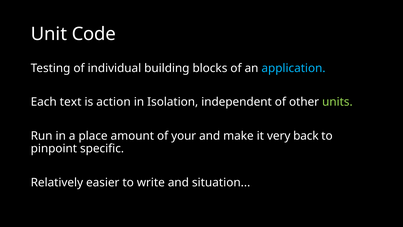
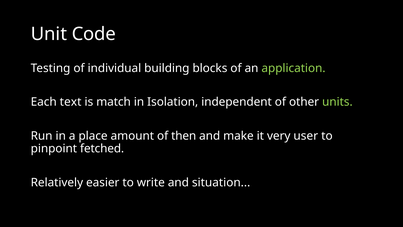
application colour: light blue -> light green
action: action -> match
your: your -> then
back: back -> user
specific: specific -> fetched
